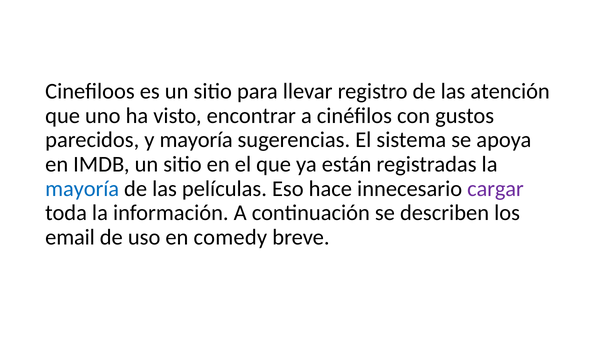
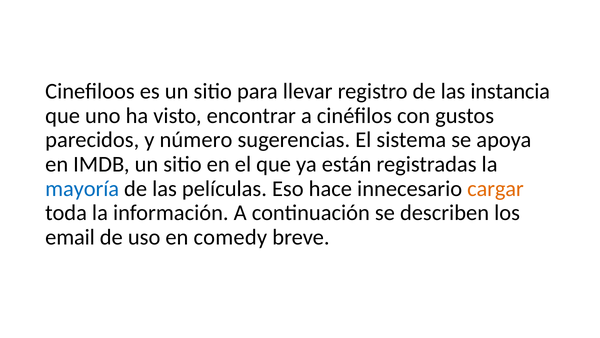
atención: atención -> instancia
y mayoría: mayoría -> número
cargar colour: purple -> orange
